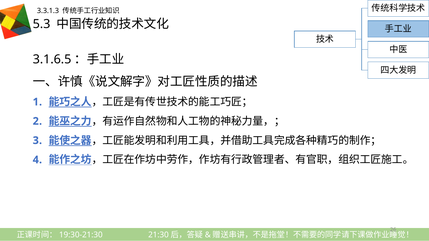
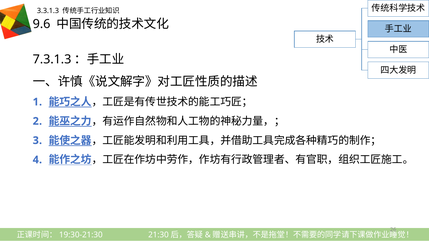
5.3: 5.3 -> 9.6
3.1.6.5: 3.1.6.5 -> 7.3.1.3
